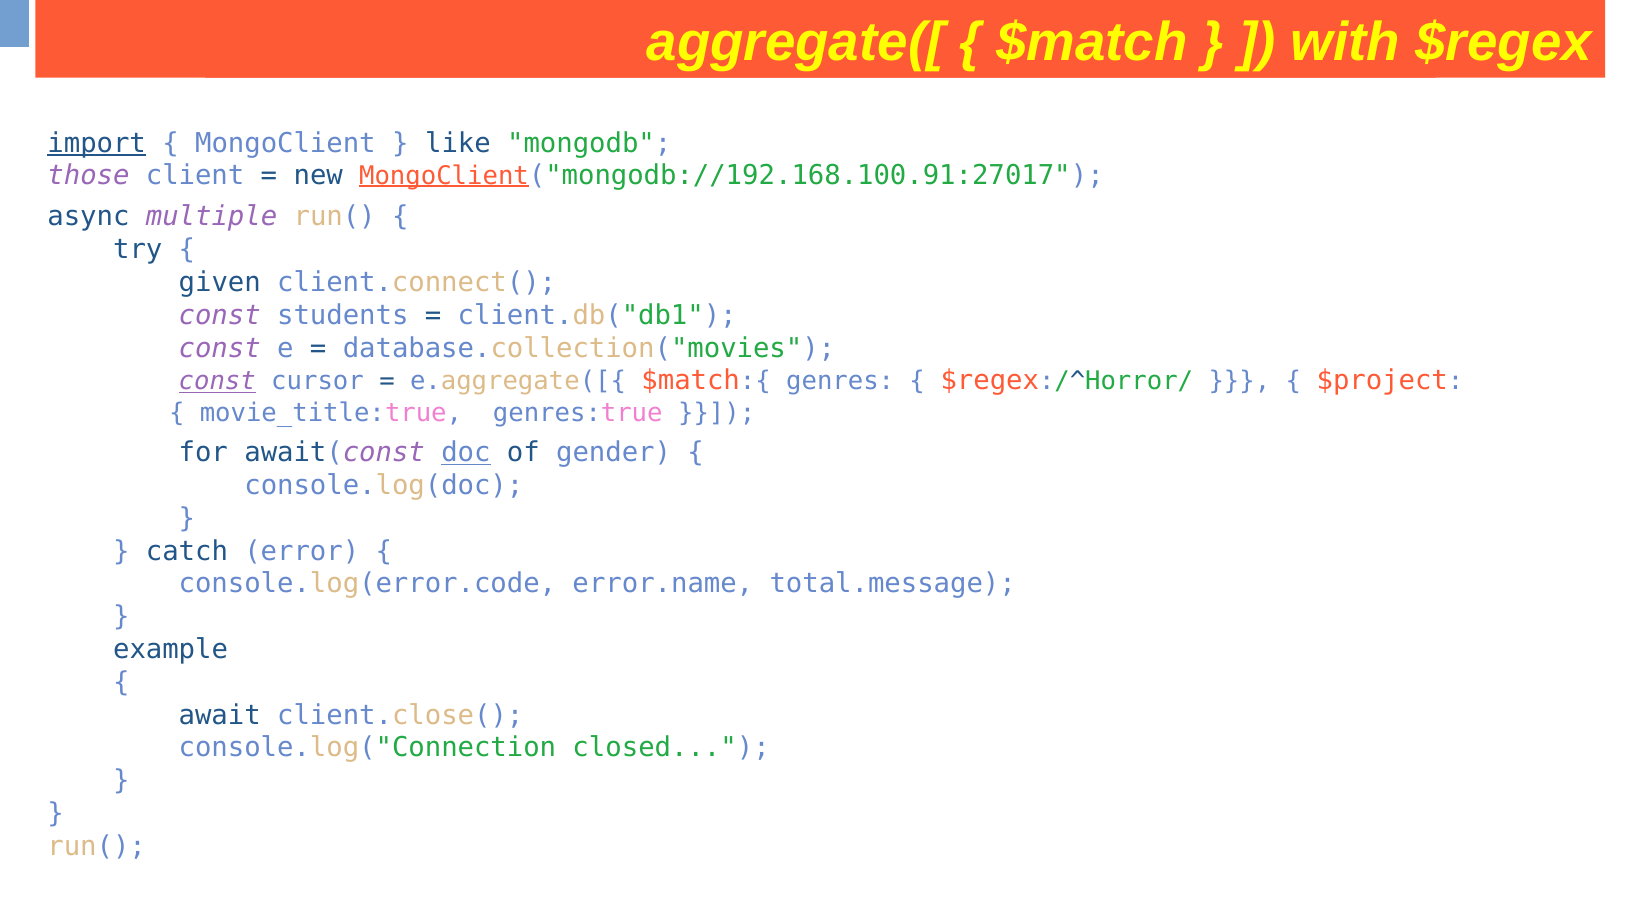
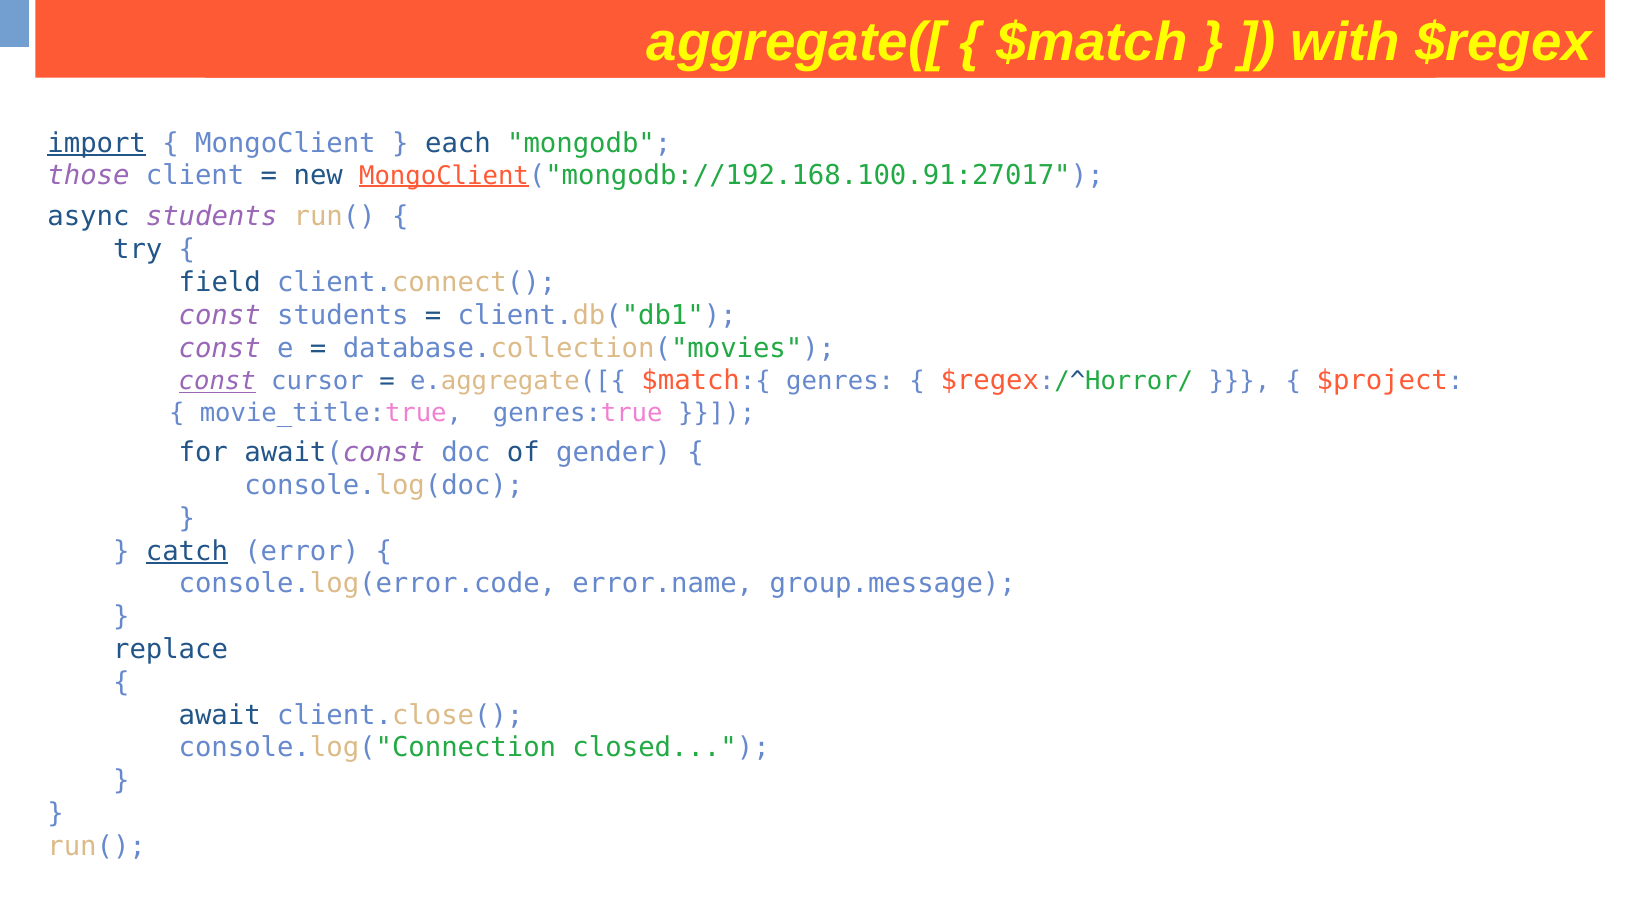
like: like -> each
async multiple: multiple -> students
given: given -> field
doc underline: present -> none
catch underline: none -> present
total.message: total.message -> group.message
example: example -> replace
